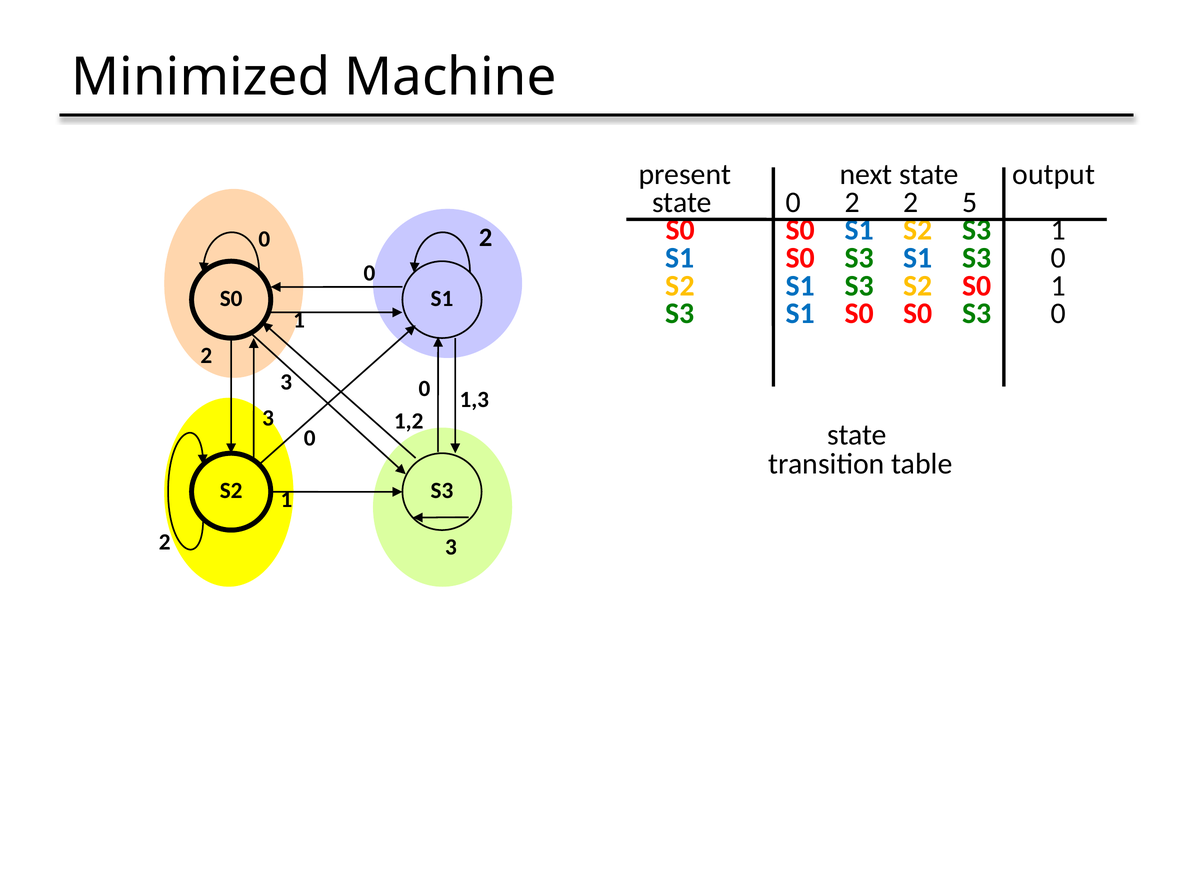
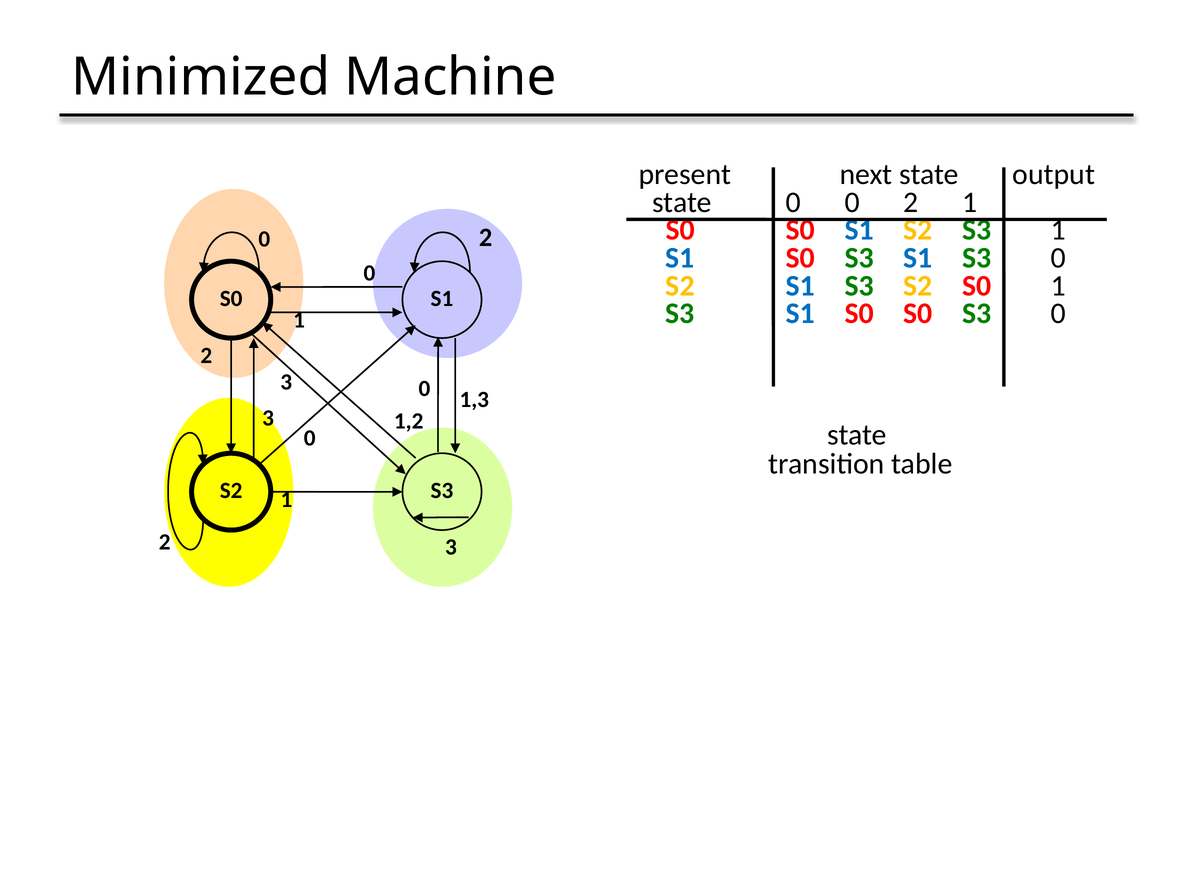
state 0 2: 2 -> 0
5 at (970, 202): 5 -> 1
